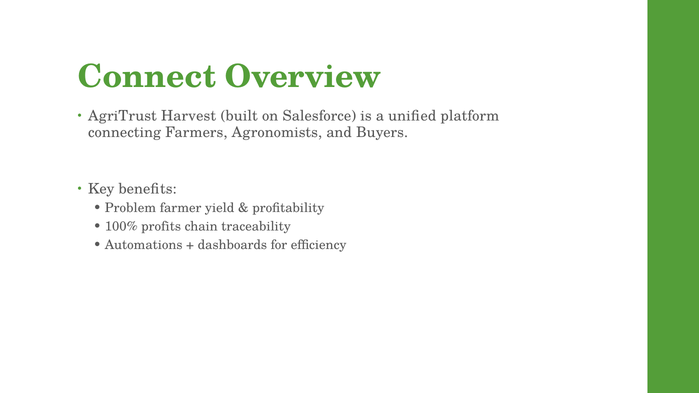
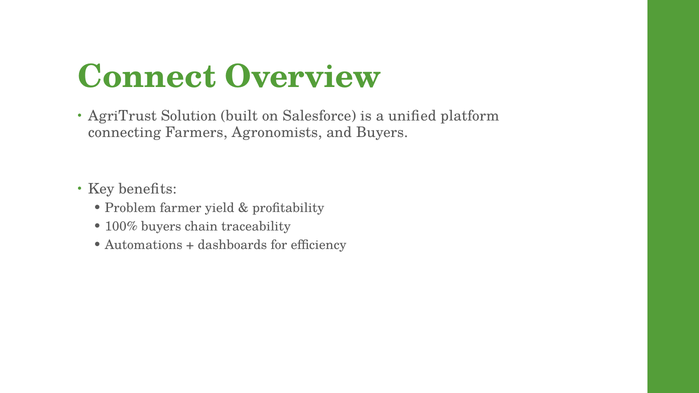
Harvest: Harvest -> Solution
100% profits: profits -> buyers
